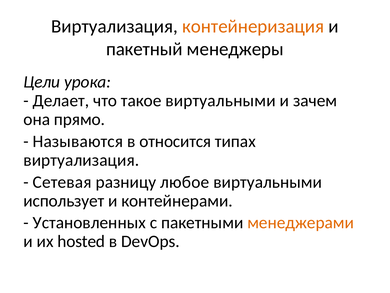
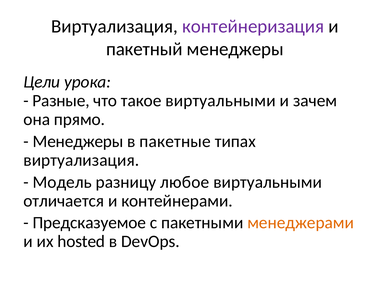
контейнеризация colour: orange -> purple
Делает: Делает -> Разные
Называются at (78, 141): Называются -> Менеджеры
относится: относится -> пакетные
Сетевая: Сетевая -> Модель
использует: использует -> отличается
Установленных: Установленных -> Предсказуемое
